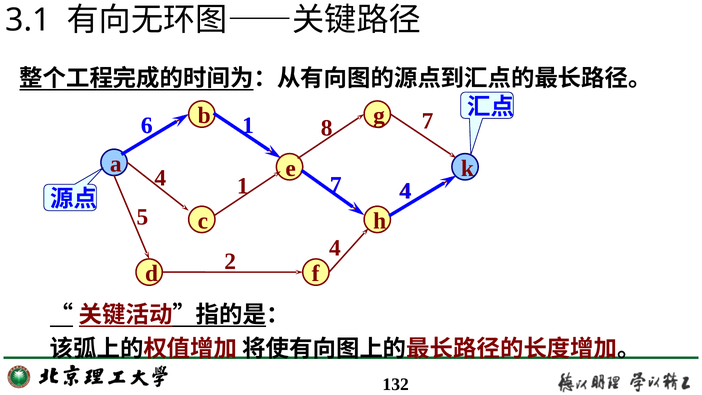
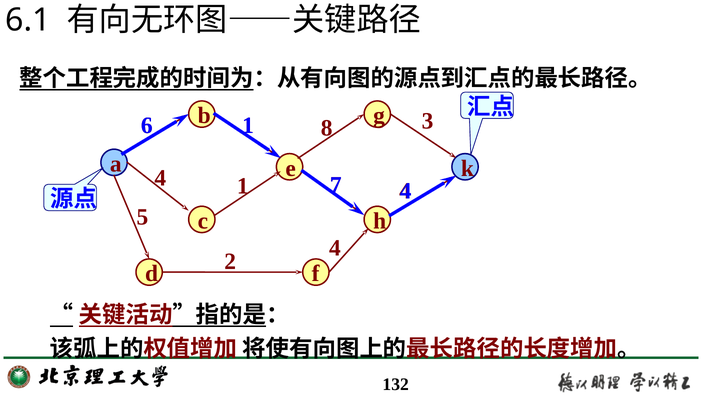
3.1: 3.1 -> 6.1
8 7: 7 -> 3
